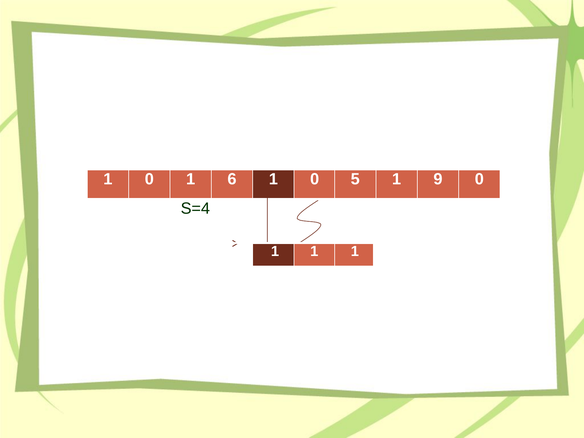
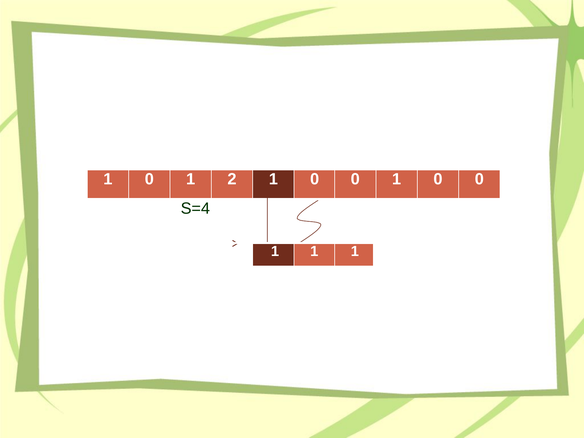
6: 6 -> 2
5 at (355, 179): 5 -> 0
9 at (438, 179): 9 -> 0
